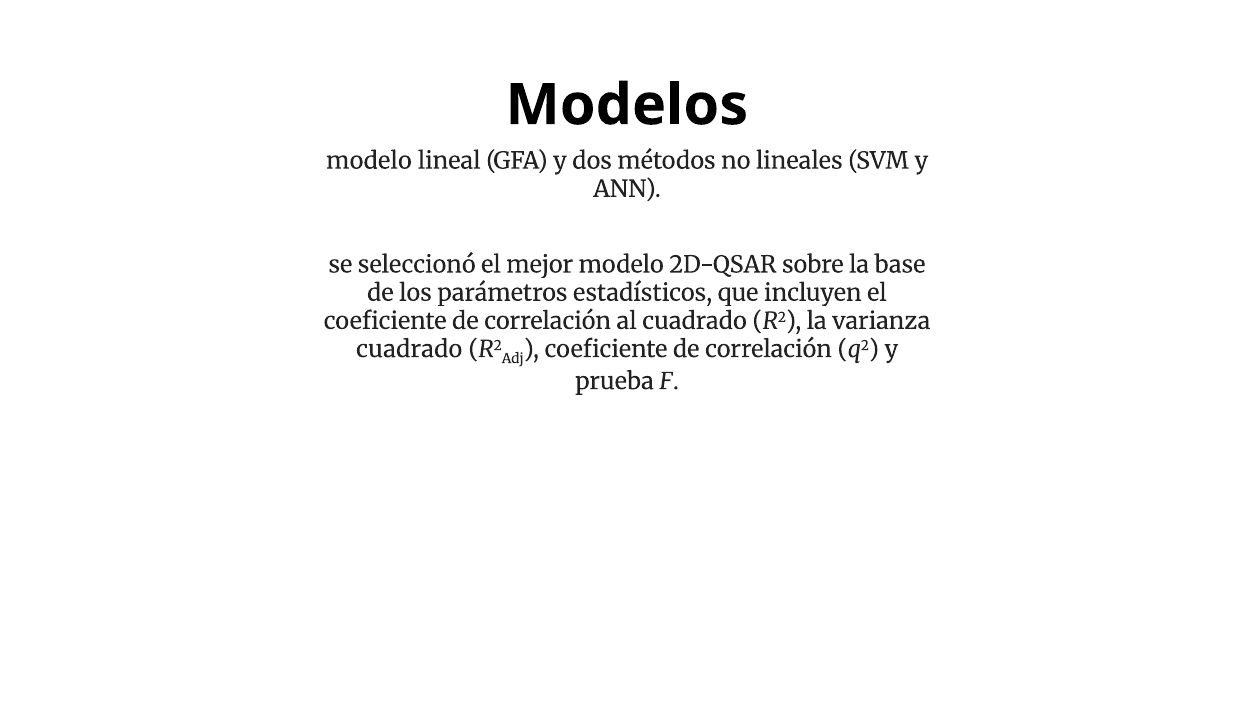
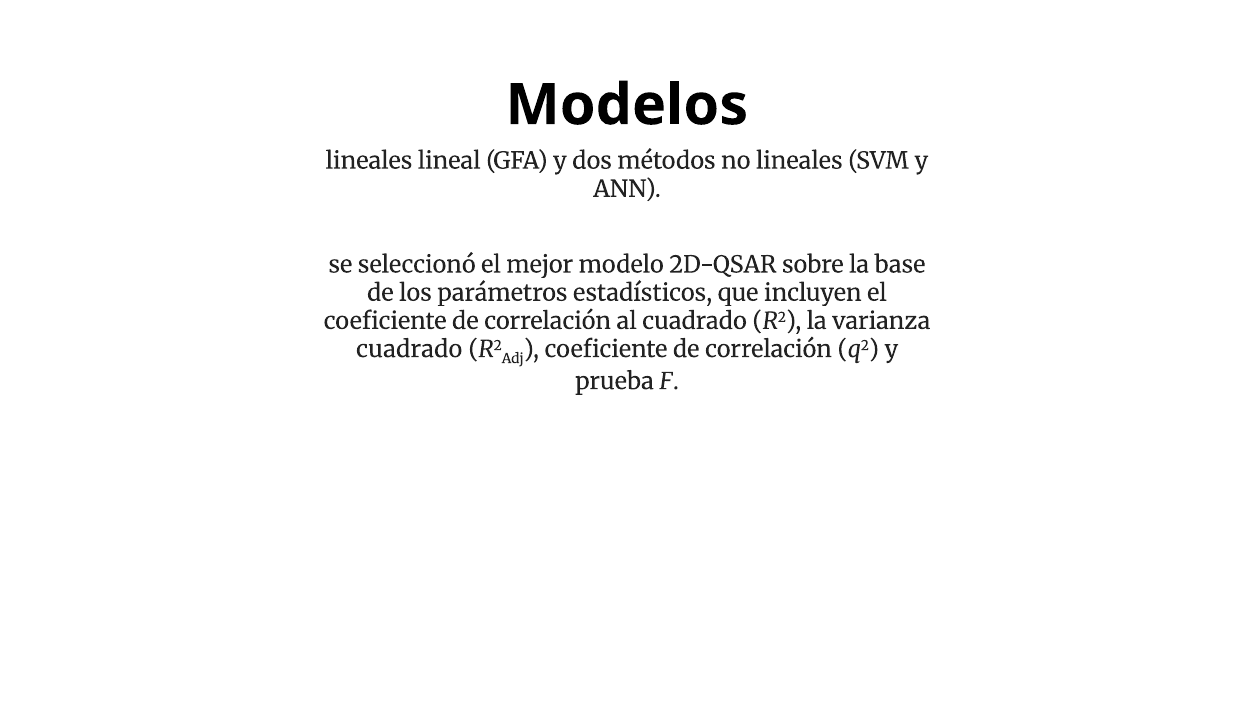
modelo at (369, 161): modelo -> lineales
